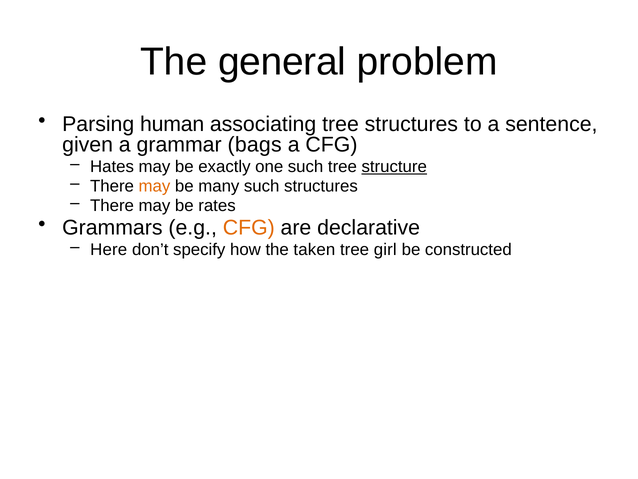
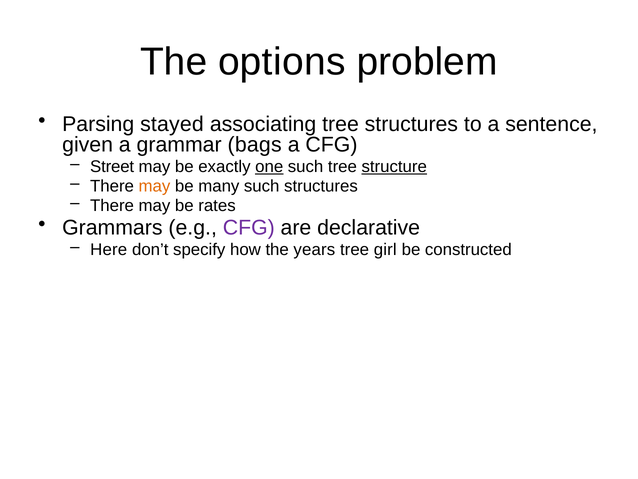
general: general -> options
human: human -> stayed
Hates: Hates -> Street
one underline: none -> present
CFG at (249, 228) colour: orange -> purple
taken: taken -> years
